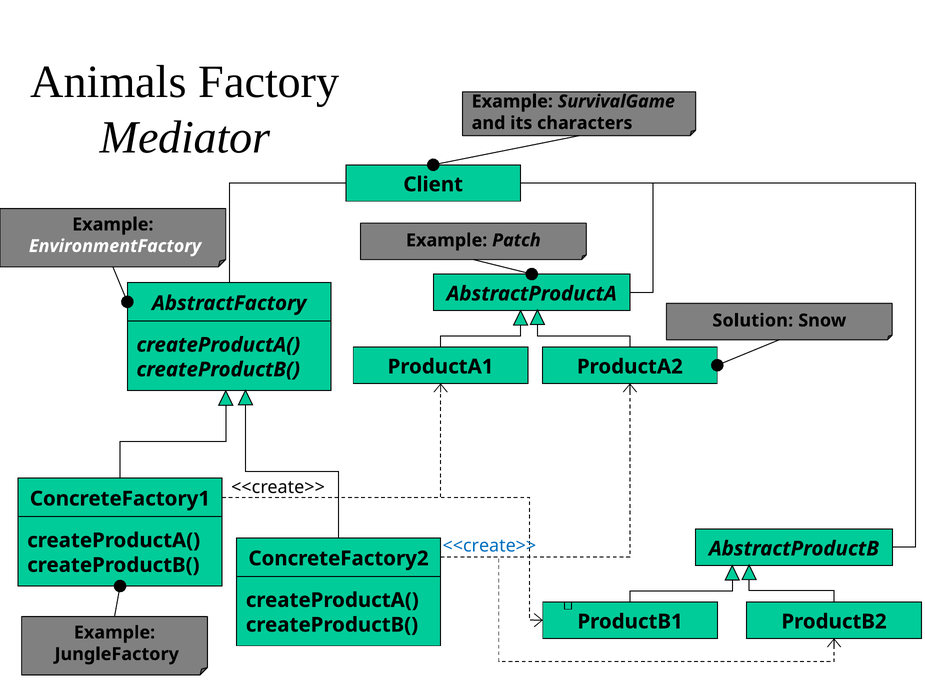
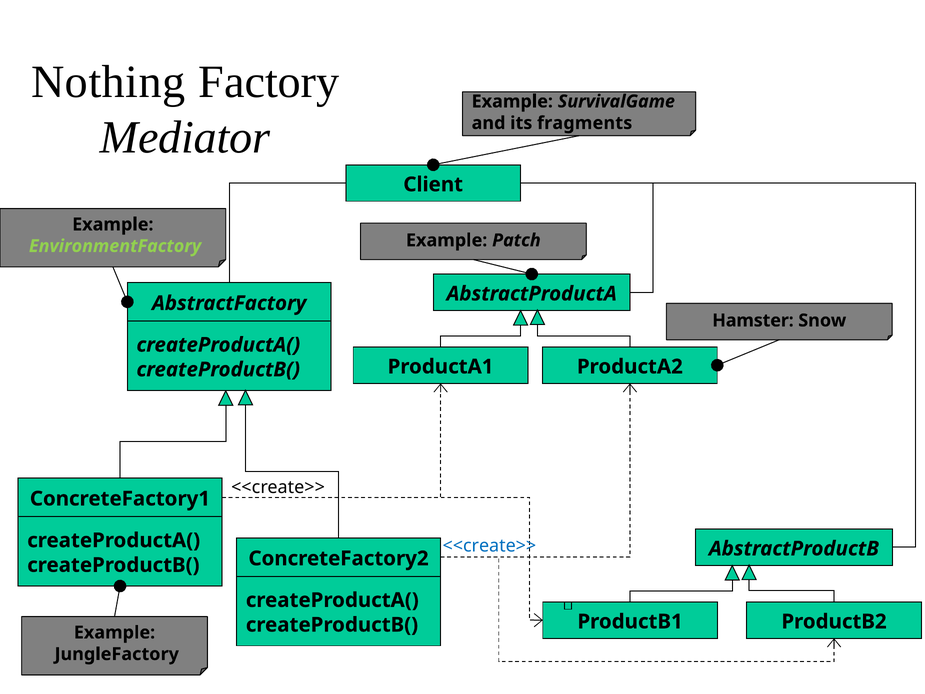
Animals: Animals -> Nothing
characters: characters -> fragments
EnvironmentFactory colour: white -> light green
Solution: Solution -> Hamster
